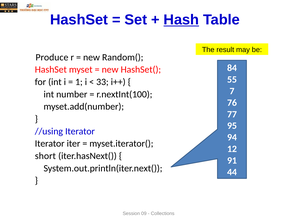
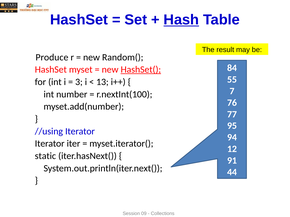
HashSet( underline: none -> present
1: 1 -> 3
33: 33 -> 13
short: short -> static
